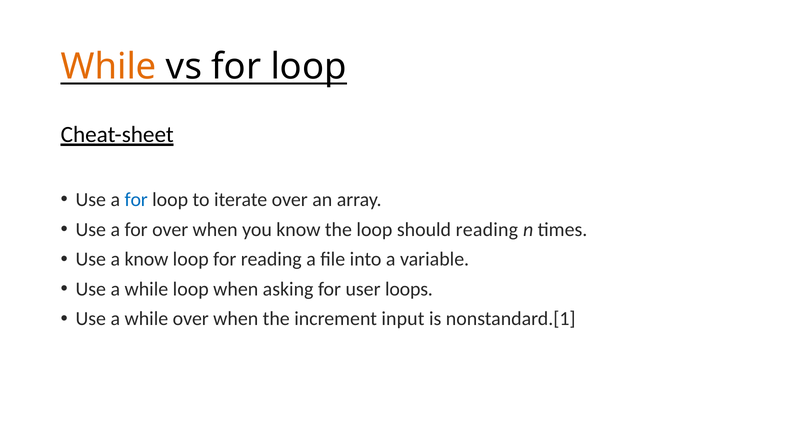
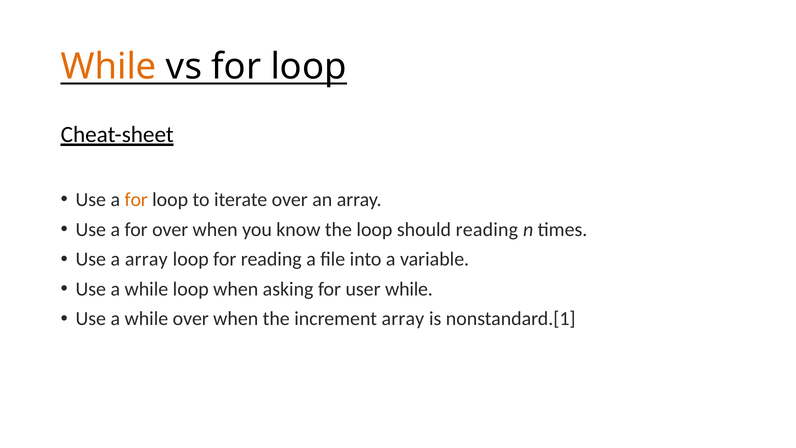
for at (136, 200) colour: blue -> orange
a know: know -> array
user loops: loops -> while
increment input: input -> array
